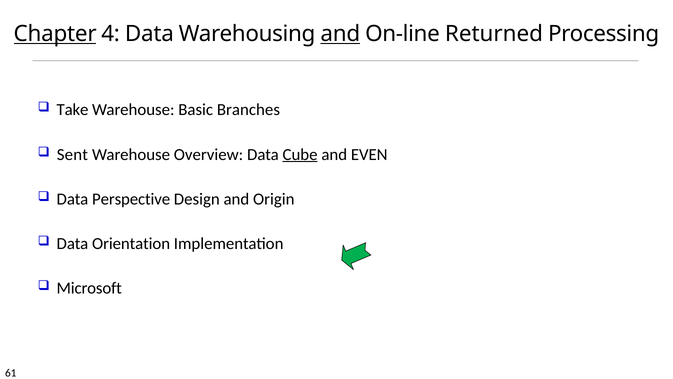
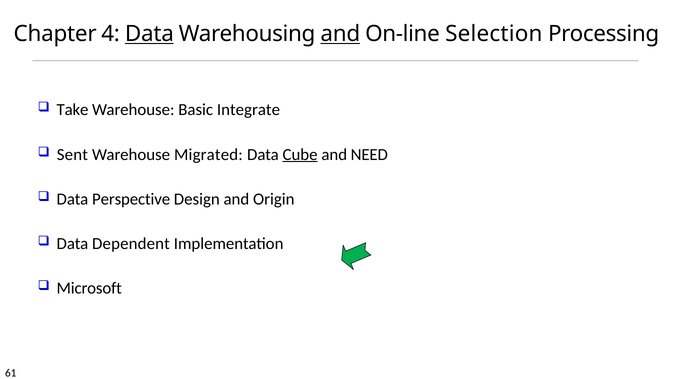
Chapter underline: present -> none
Data at (149, 34) underline: none -> present
Returned: Returned -> Selection
Branches: Branches -> Integrate
Overview: Overview -> Migrated
EVEN: EVEN -> NEED
Orientation: Orientation -> Dependent
